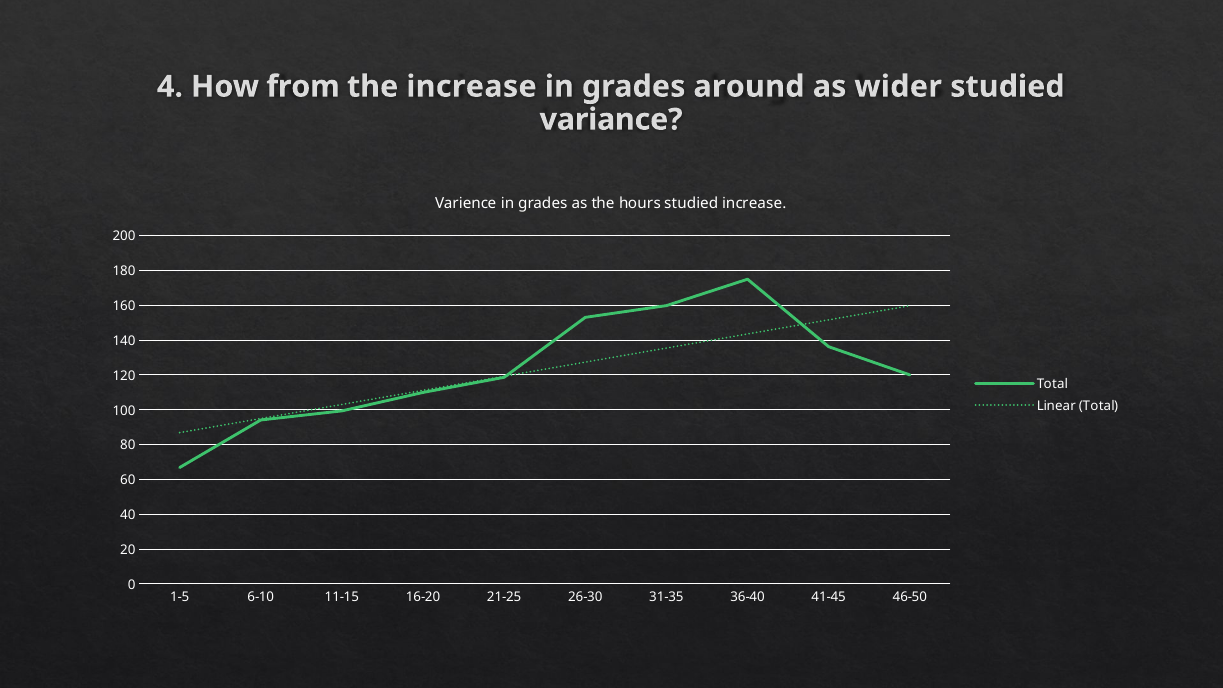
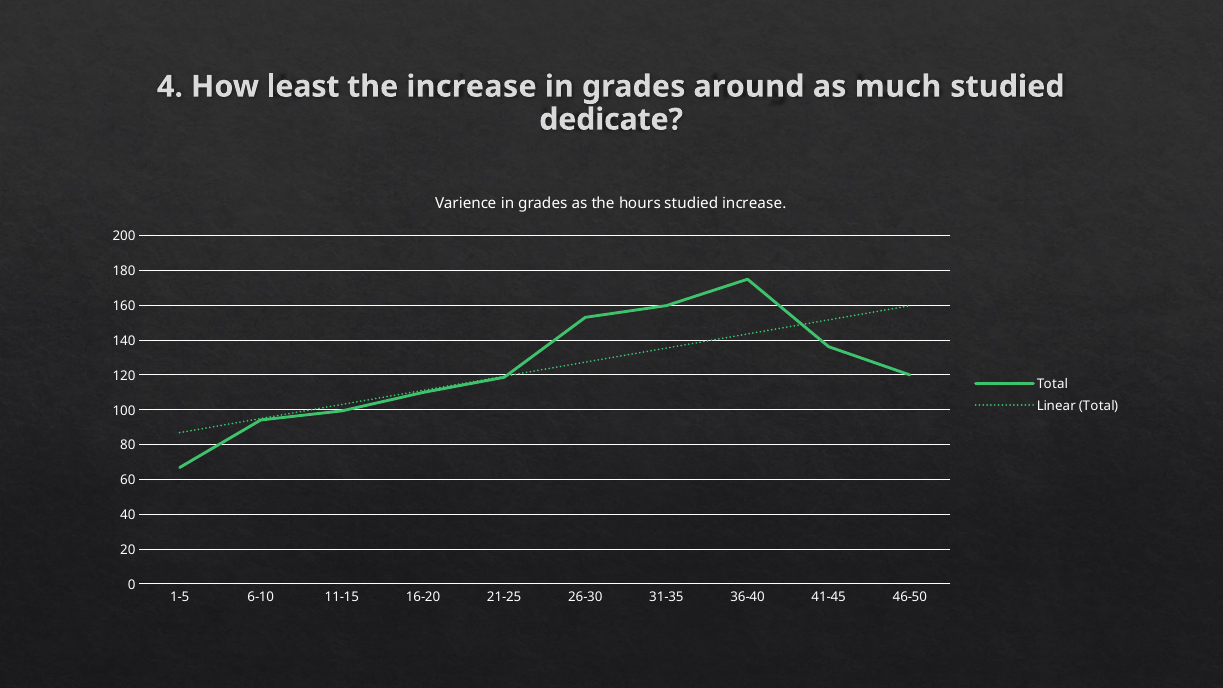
from: from -> least
wider: wider -> much
variance: variance -> dedicate
